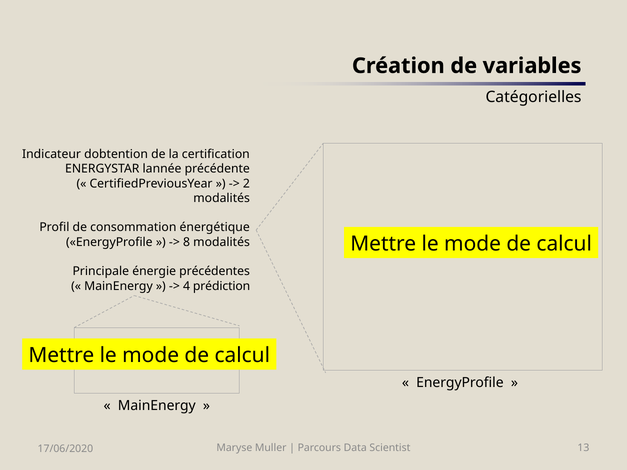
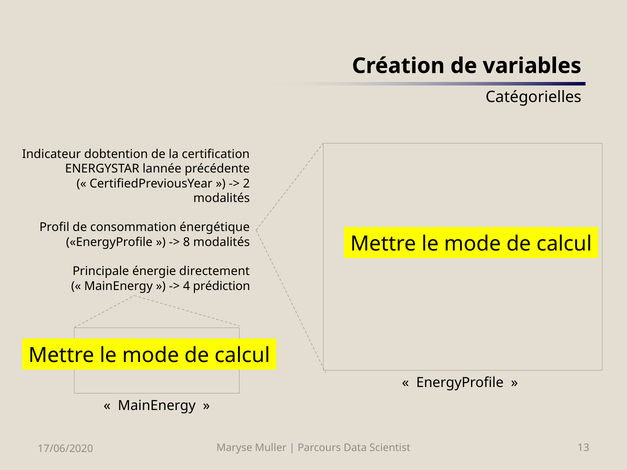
précédentes: précédentes -> directement
